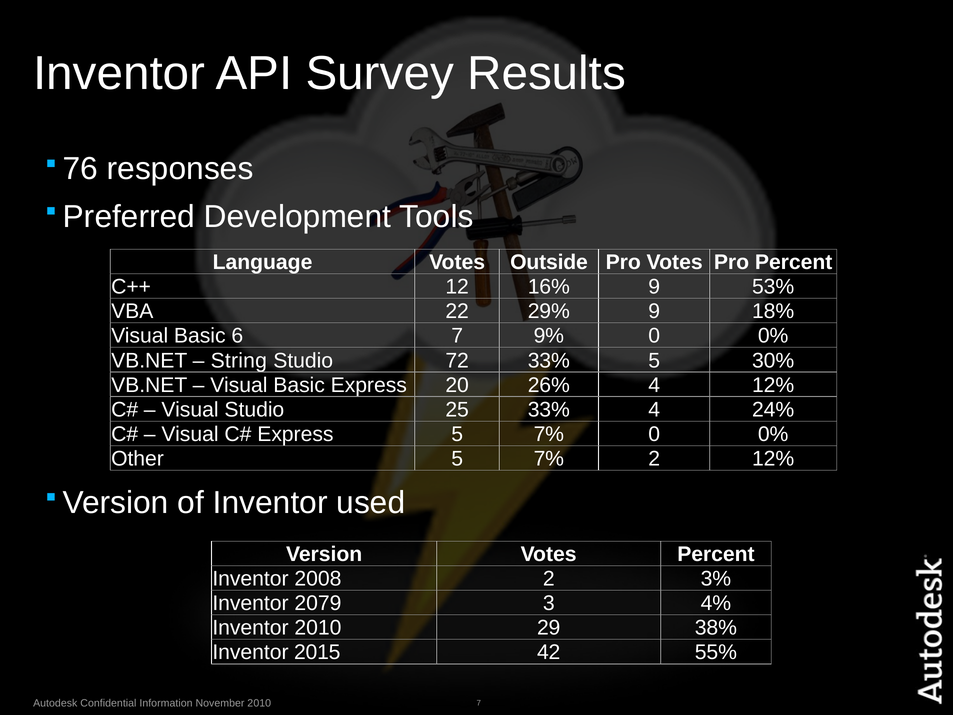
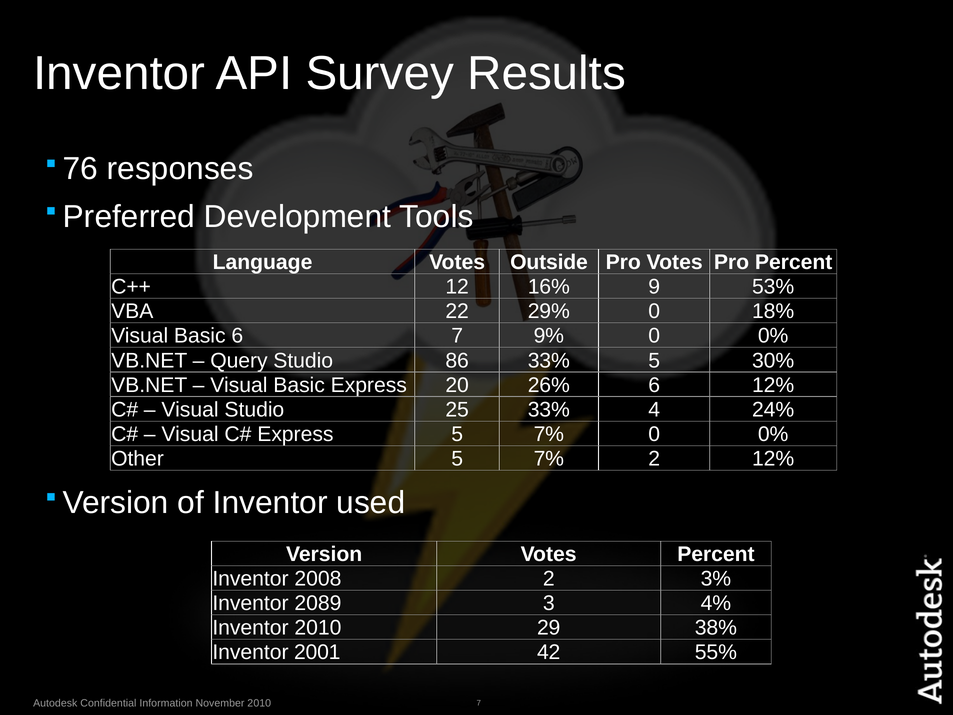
29% 9: 9 -> 0
String: String -> Query
72: 72 -> 86
26% 4: 4 -> 6
2079: 2079 -> 2089
2015: 2015 -> 2001
